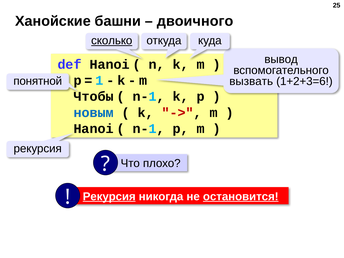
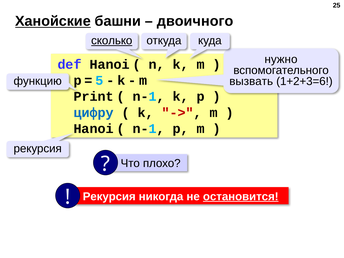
Ханойские underline: none -> present
вывод: вывод -> нужно
1: 1 -> 5
понятной: понятной -> функцию
Чтобы: Чтобы -> Print
новым: новым -> цифру
Рекурсия at (109, 196) underline: present -> none
